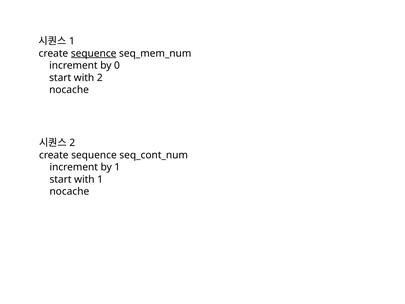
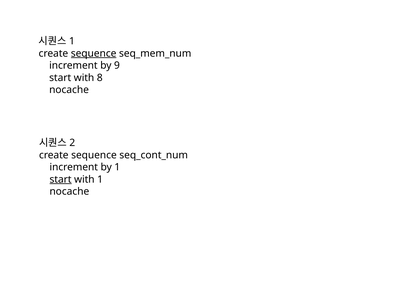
0: 0 -> 9
2: 2 -> 8
start at (61, 179) underline: none -> present
